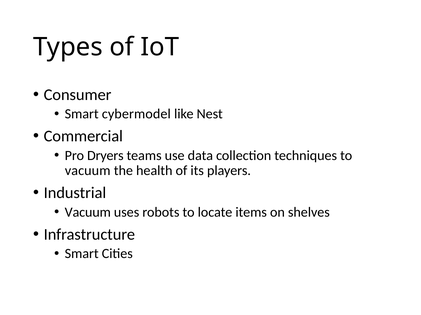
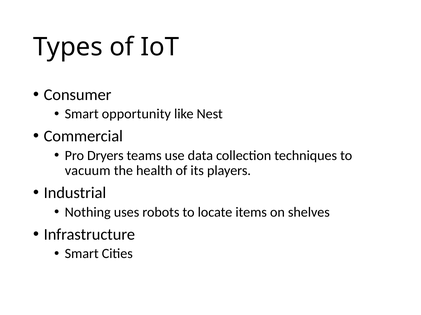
cybermodel: cybermodel -> opportunity
Vacuum at (88, 213): Vacuum -> Nothing
